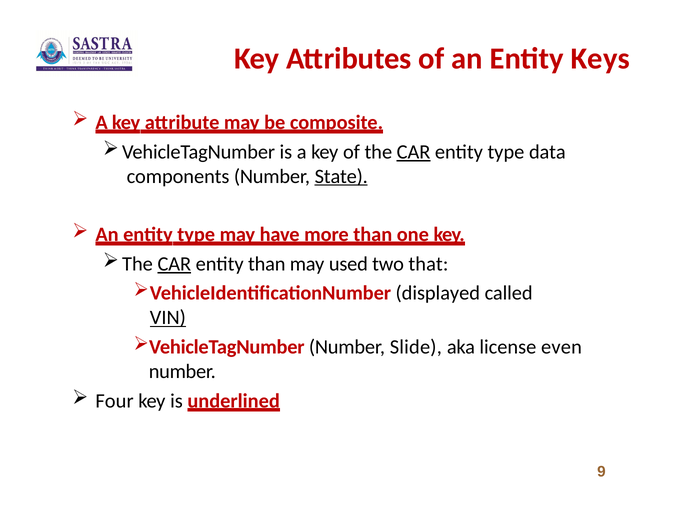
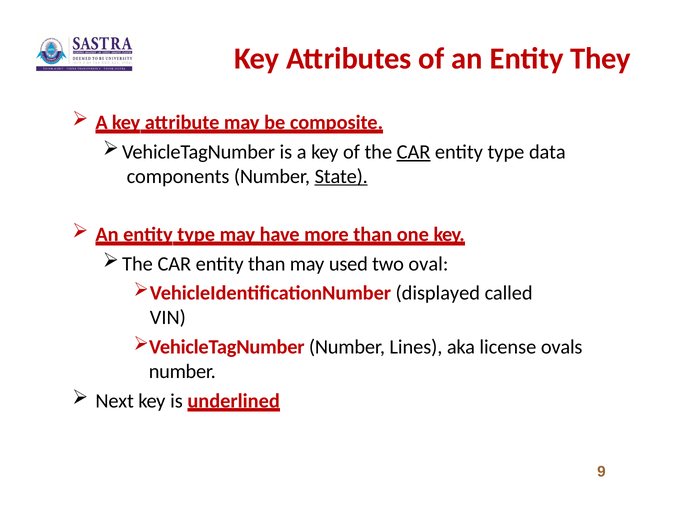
Keys: Keys -> They
CAR at (174, 264) underline: present -> none
that: that -> oval
VIN underline: present -> none
Slide: Slide -> Lines
even: even -> ovals
Four: Four -> Next
